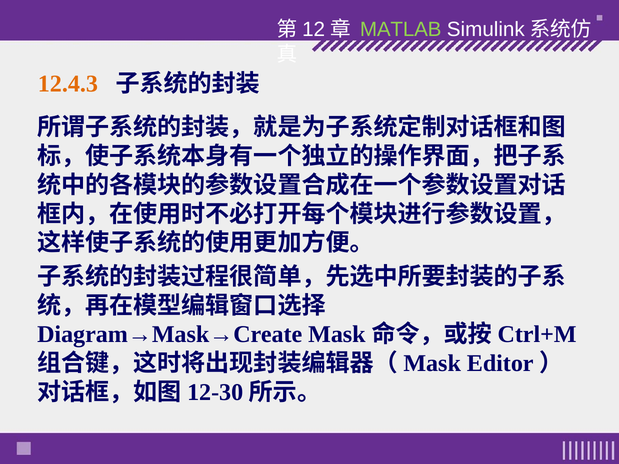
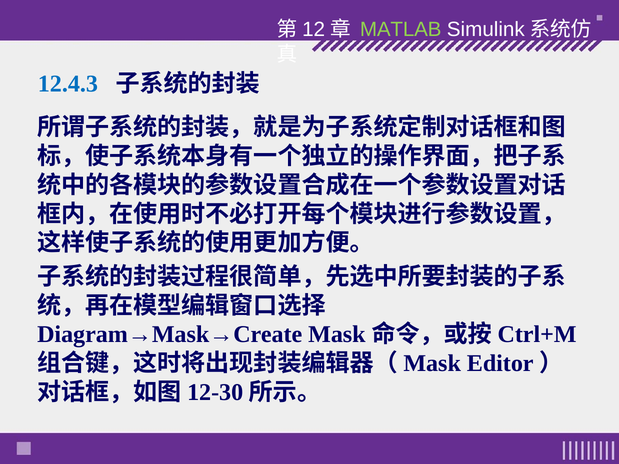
12.4.3 colour: orange -> blue
